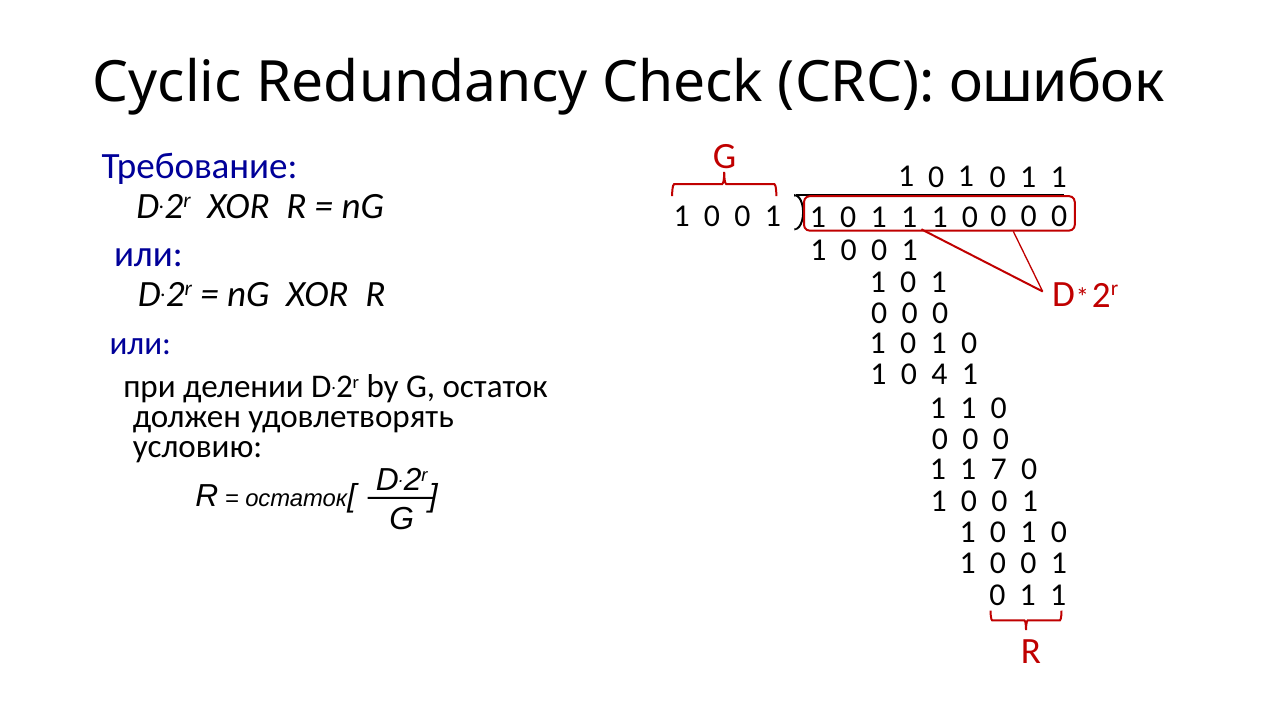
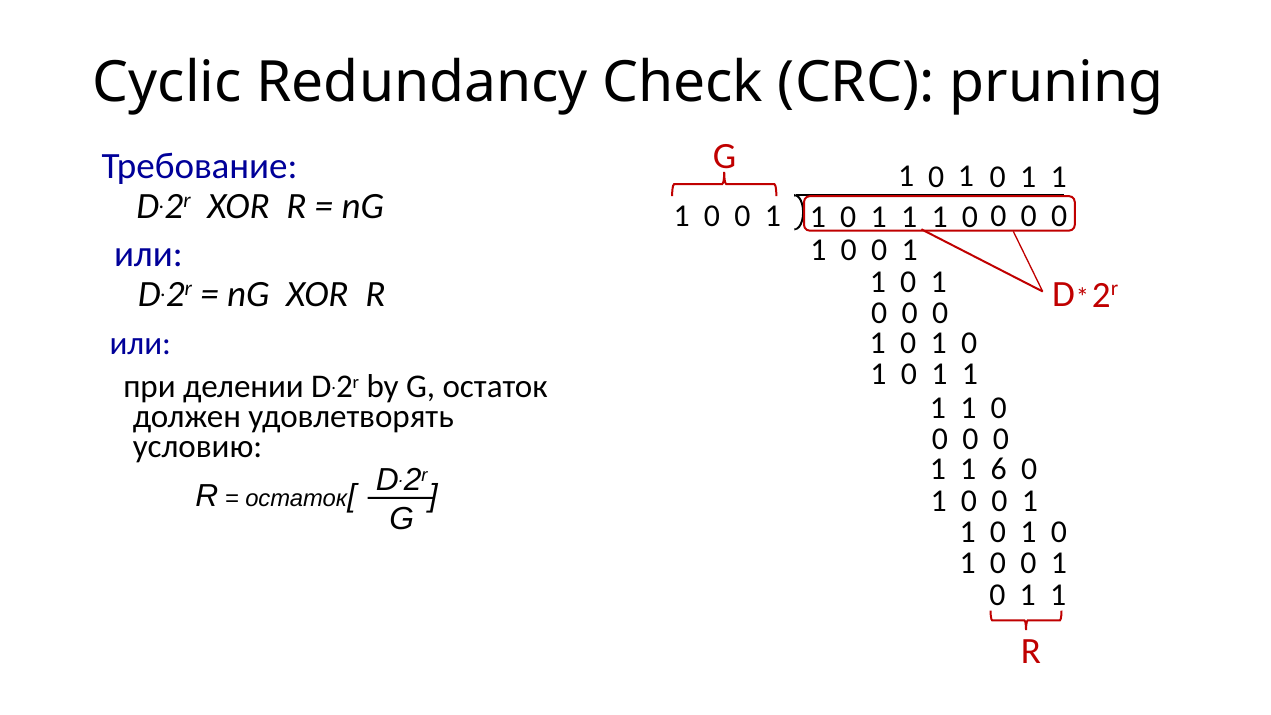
ошибок: ошибок -> pruning
4 at (939, 374): 4 -> 1
7: 7 -> 6
